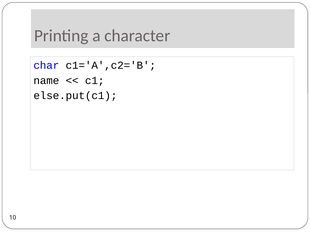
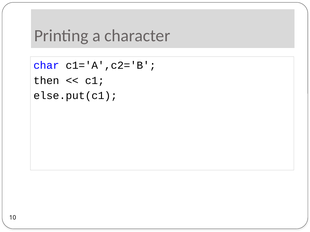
name: name -> then
